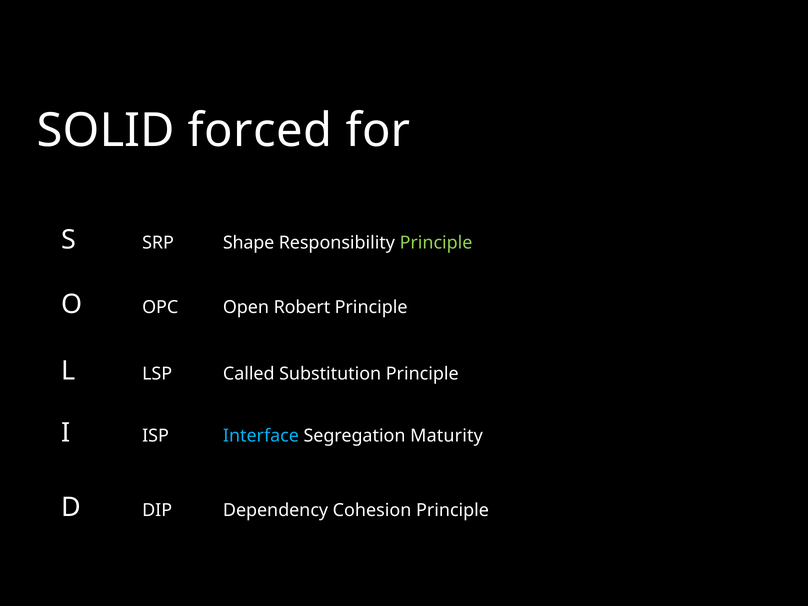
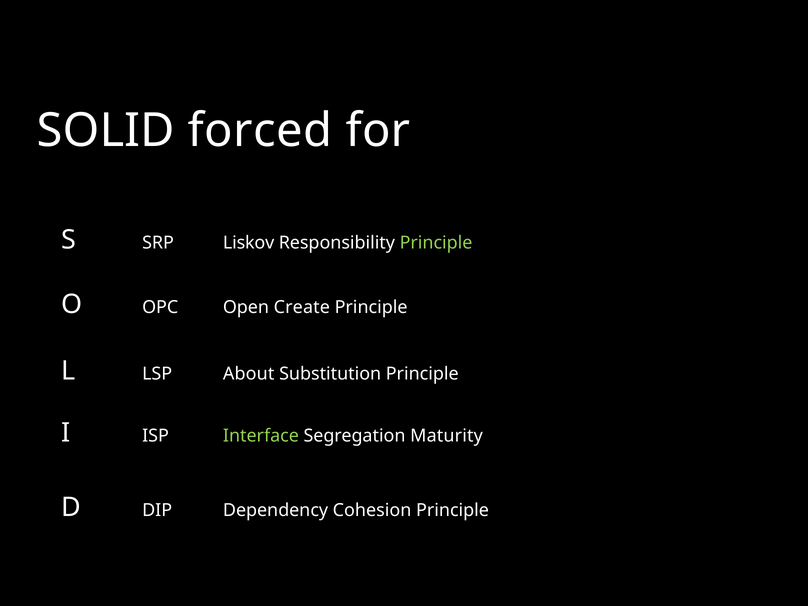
Shape: Shape -> Liskov
Robert: Robert -> Create
Called: Called -> About
Interface colour: light blue -> light green
